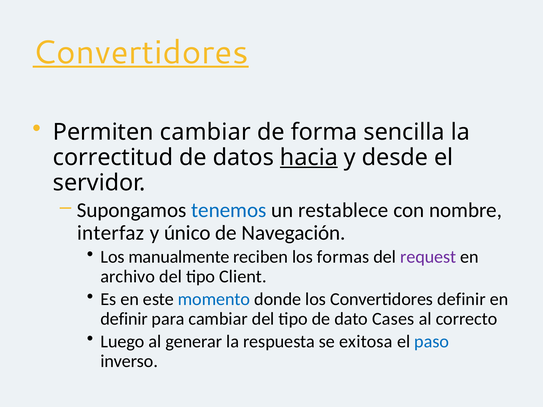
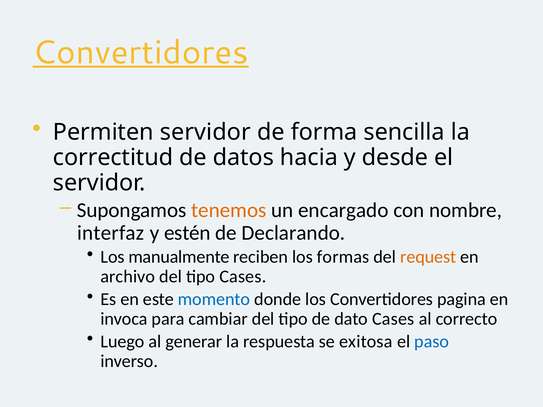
Permiten cambiar: cambiar -> servidor
hacia underline: present -> none
tenemos colour: blue -> orange
restablece: restablece -> encargado
único: único -> estén
Navegación: Navegación -> Declarando
request colour: purple -> orange
tipo Client: Client -> Cases
Convertidores definir: definir -> pagina
definir at (124, 319): definir -> invoca
